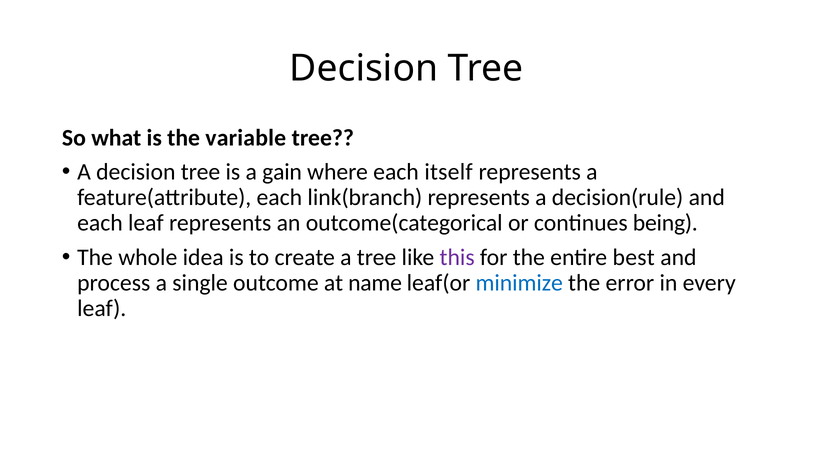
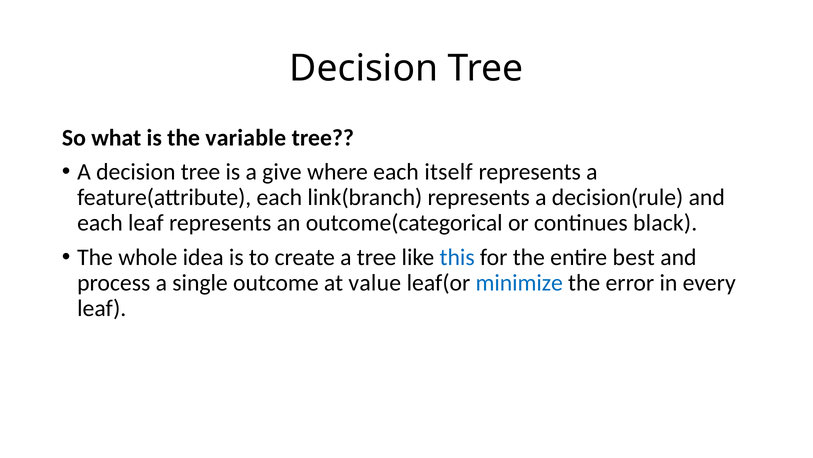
gain: gain -> give
being: being -> black
this colour: purple -> blue
name: name -> value
